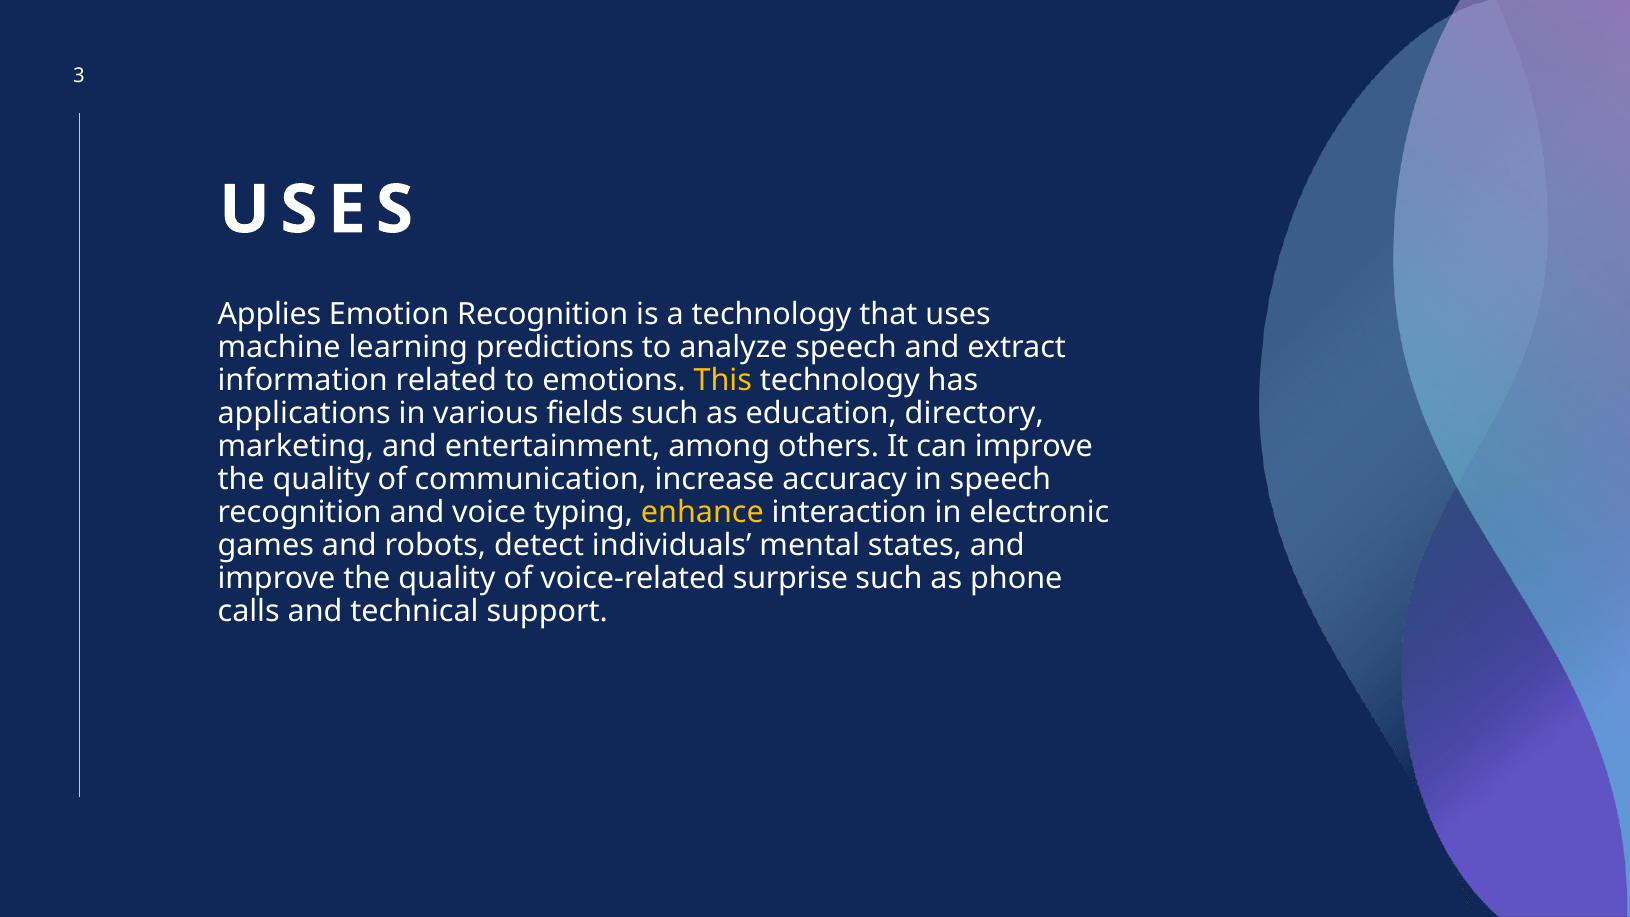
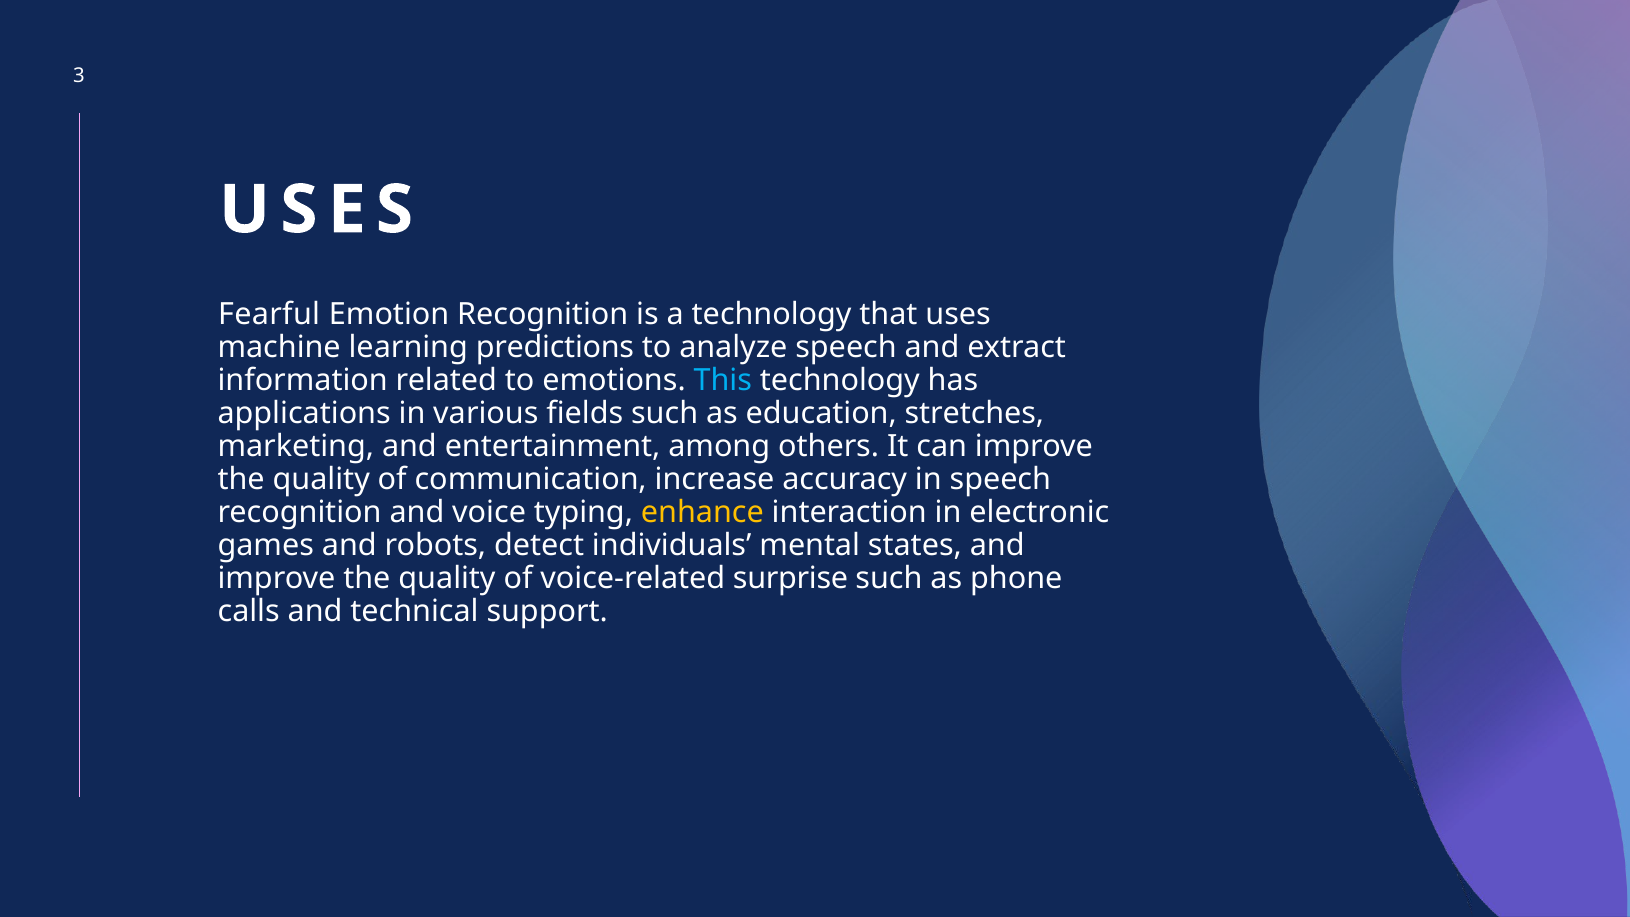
Applies: Applies -> Fearful
This colour: yellow -> light blue
directory: directory -> stretches
